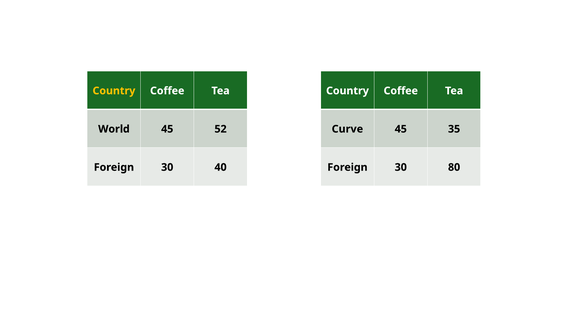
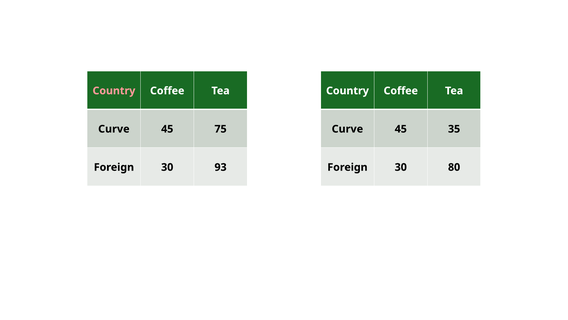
Country at (114, 91) colour: yellow -> pink
World at (114, 129): World -> Curve
52: 52 -> 75
40: 40 -> 93
